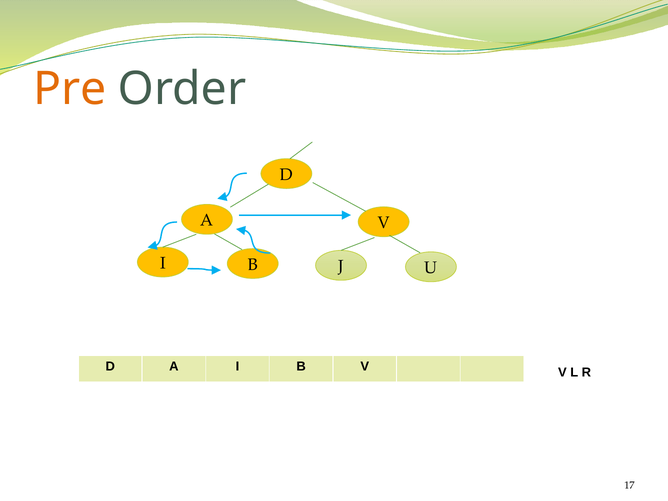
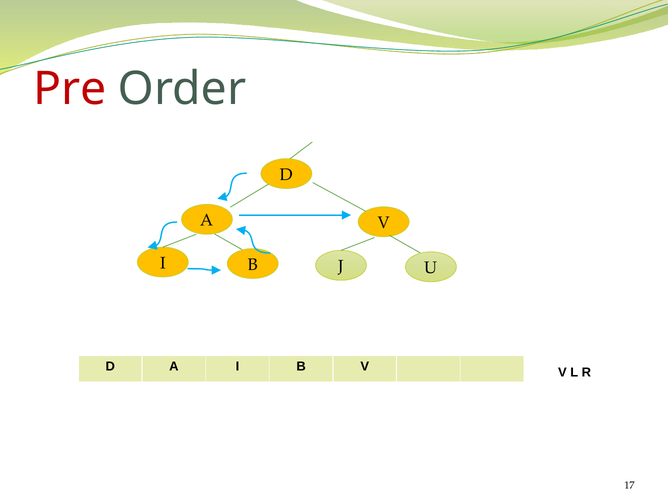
Pre colour: orange -> red
